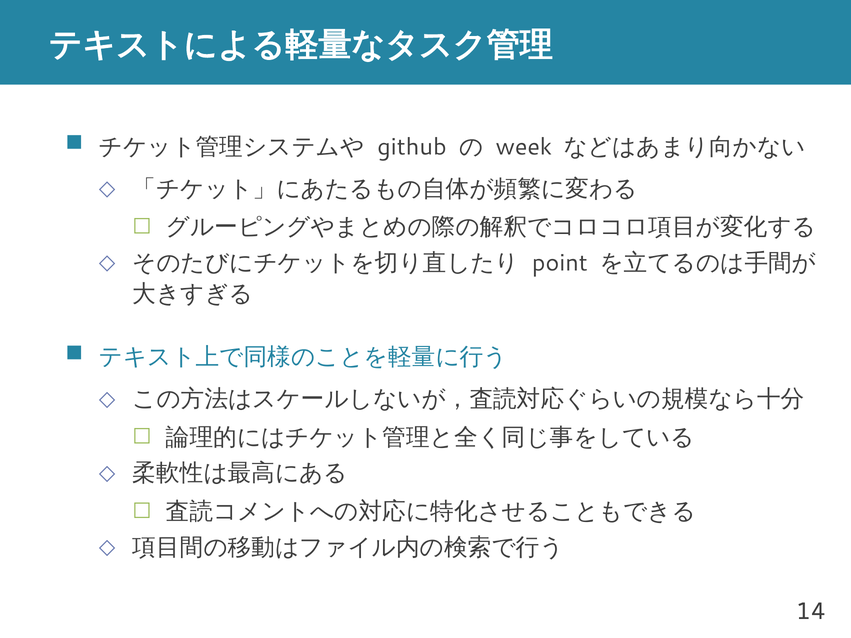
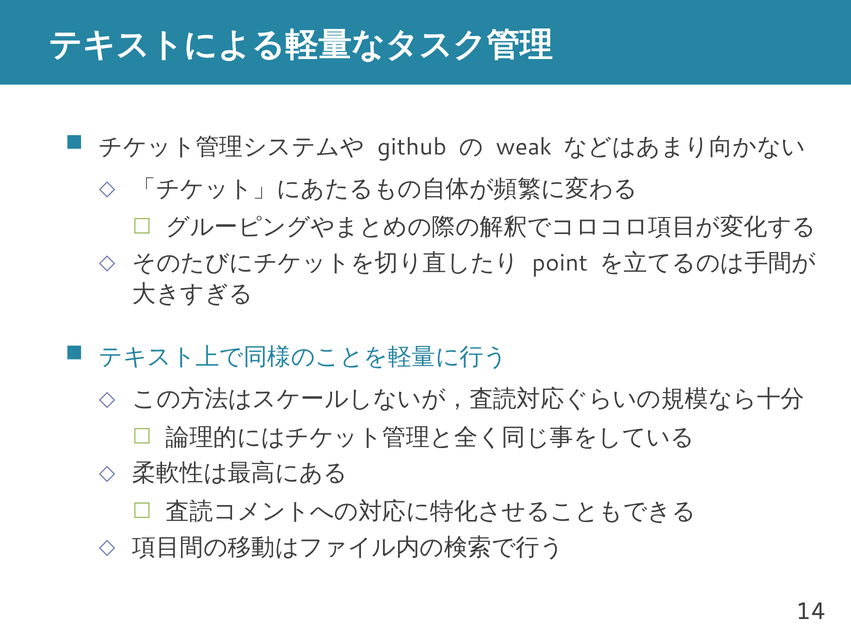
week: week -> weak
